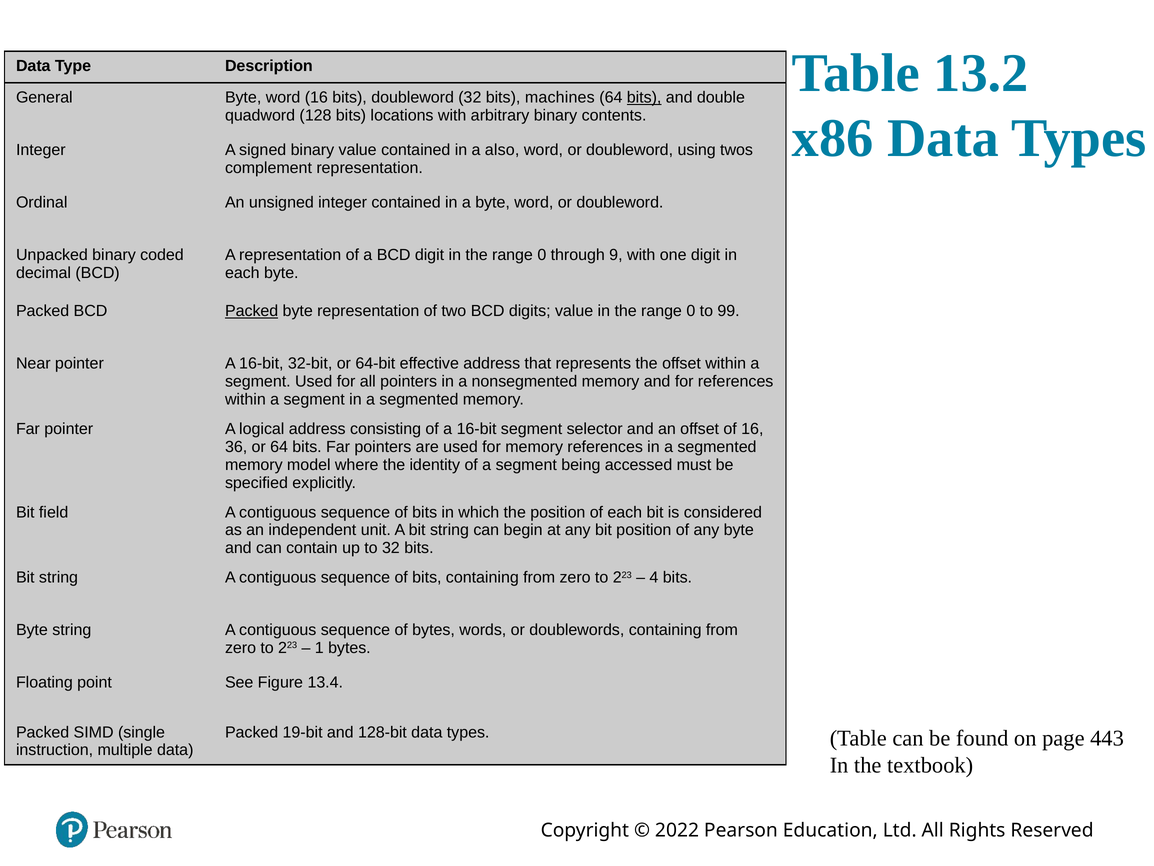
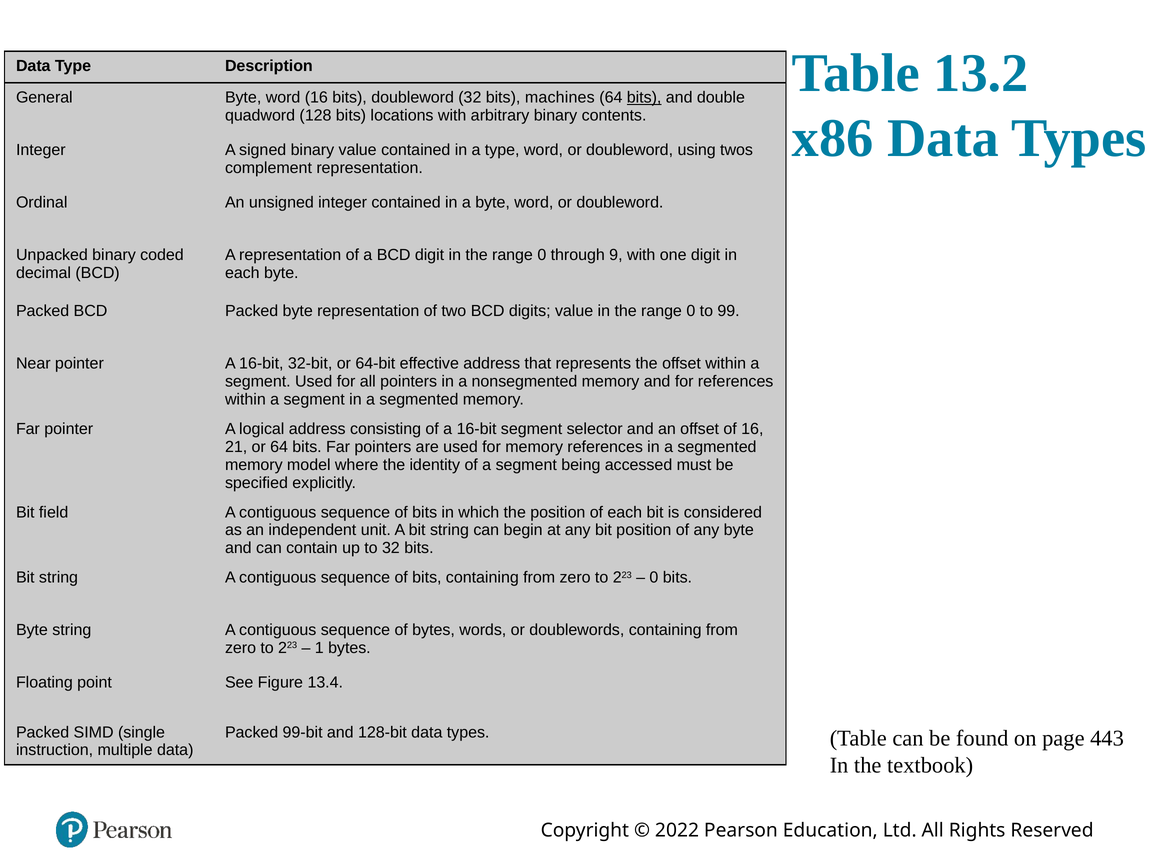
a also: also -> type
Packed at (252, 311) underline: present -> none
36: 36 -> 21
4 at (654, 577): 4 -> 0
19-bit: 19-bit -> 99-bit
